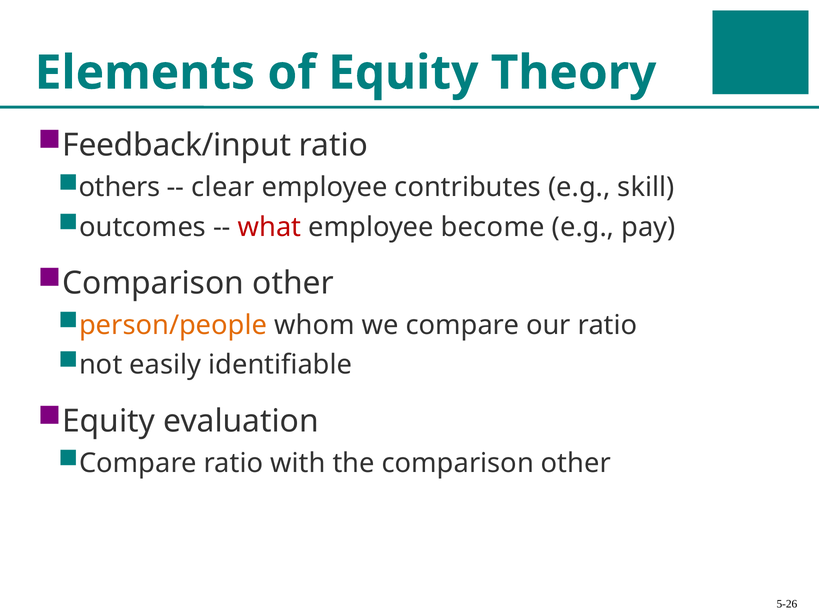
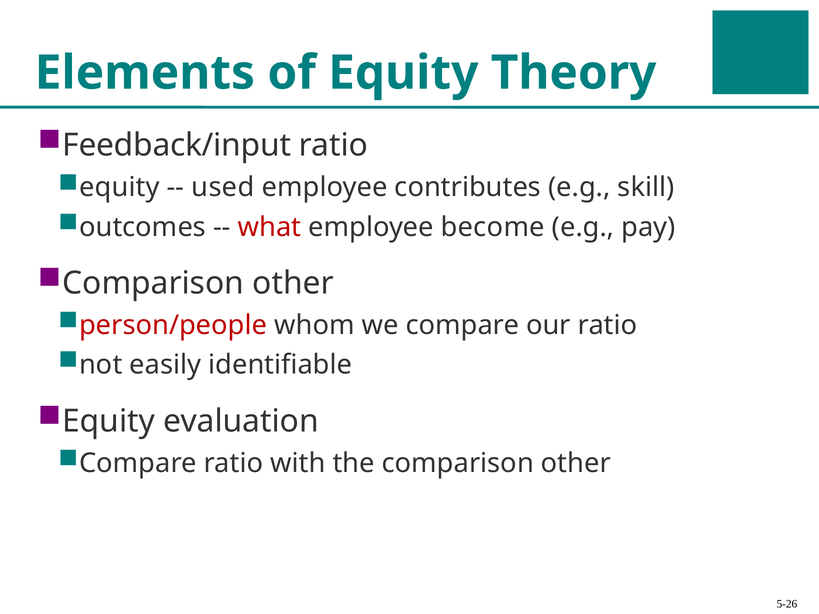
others at (120, 188): others -> equity
clear: clear -> used
person/people colour: orange -> red
